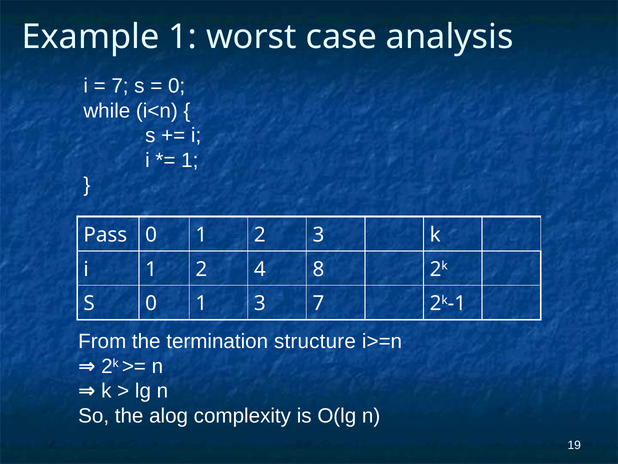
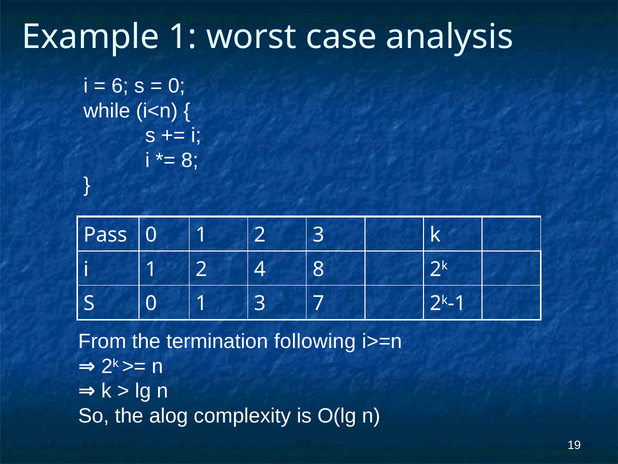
7 at (120, 86): 7 -> 6
1 at (190, 160): 1 -> 8
structure: structure -> following
